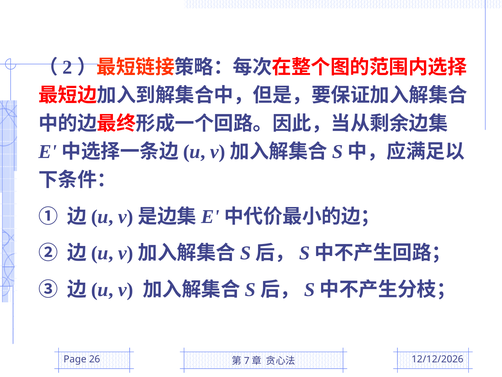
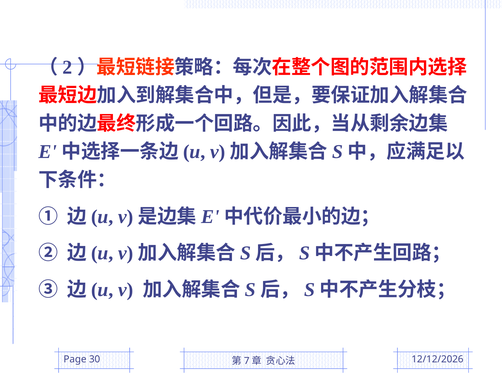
26: 26 -> 30
